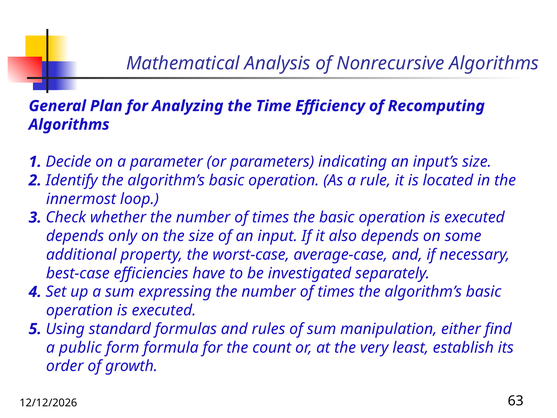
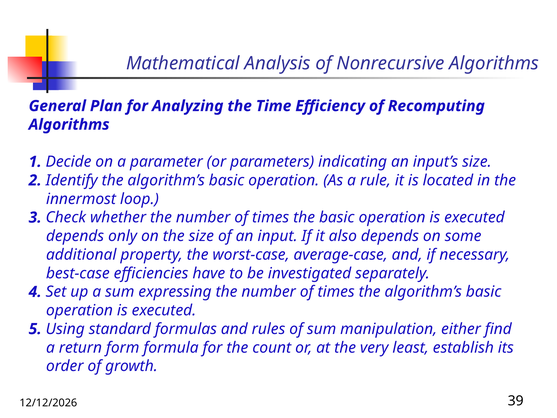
public: public -> return
63: 63 -> 39
